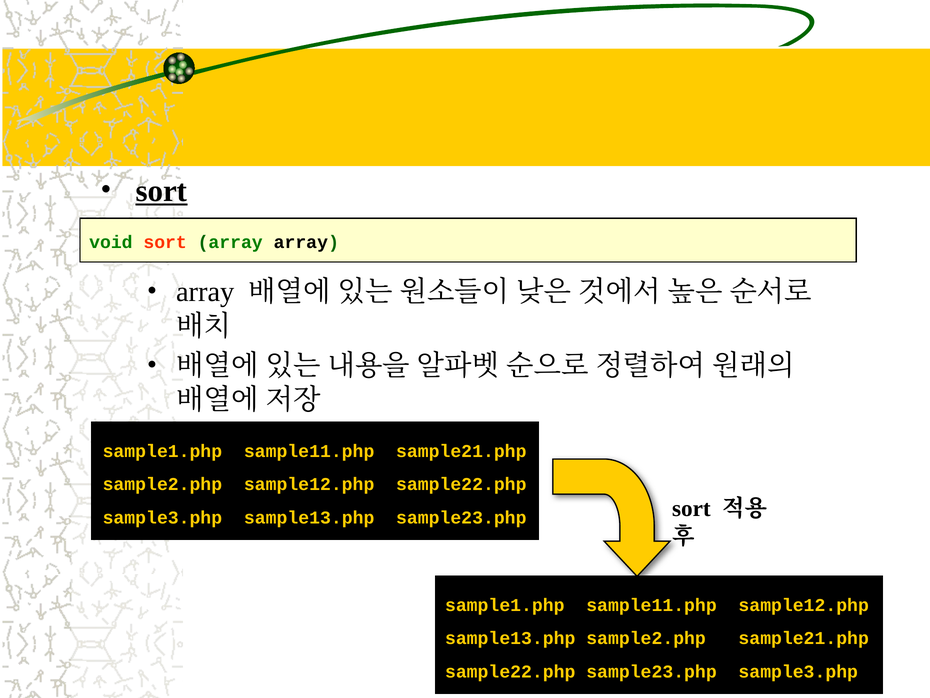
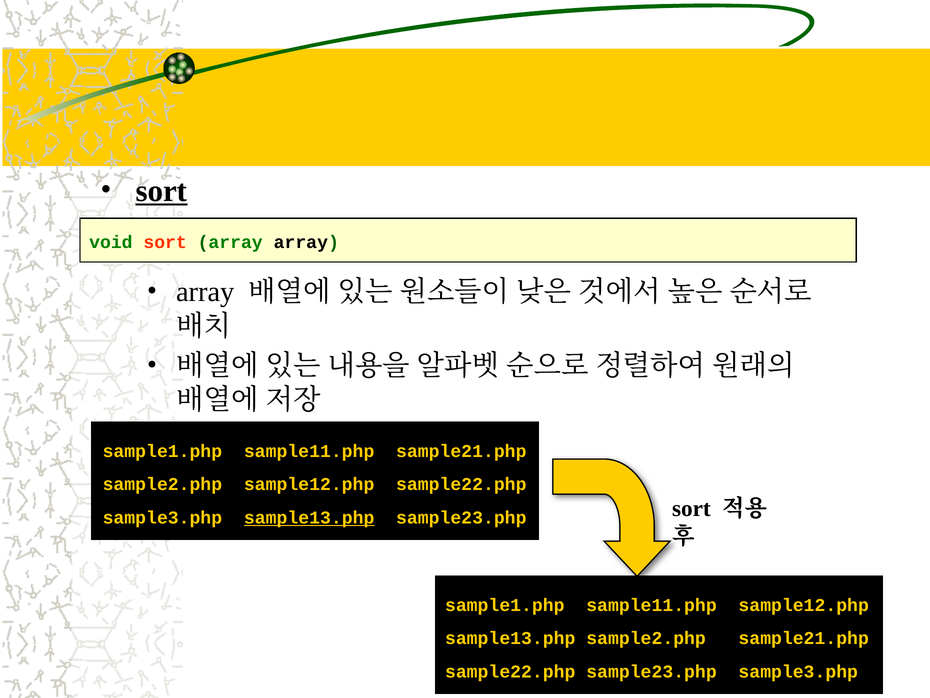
sample13.php at (309, 517) underline: none -> present
